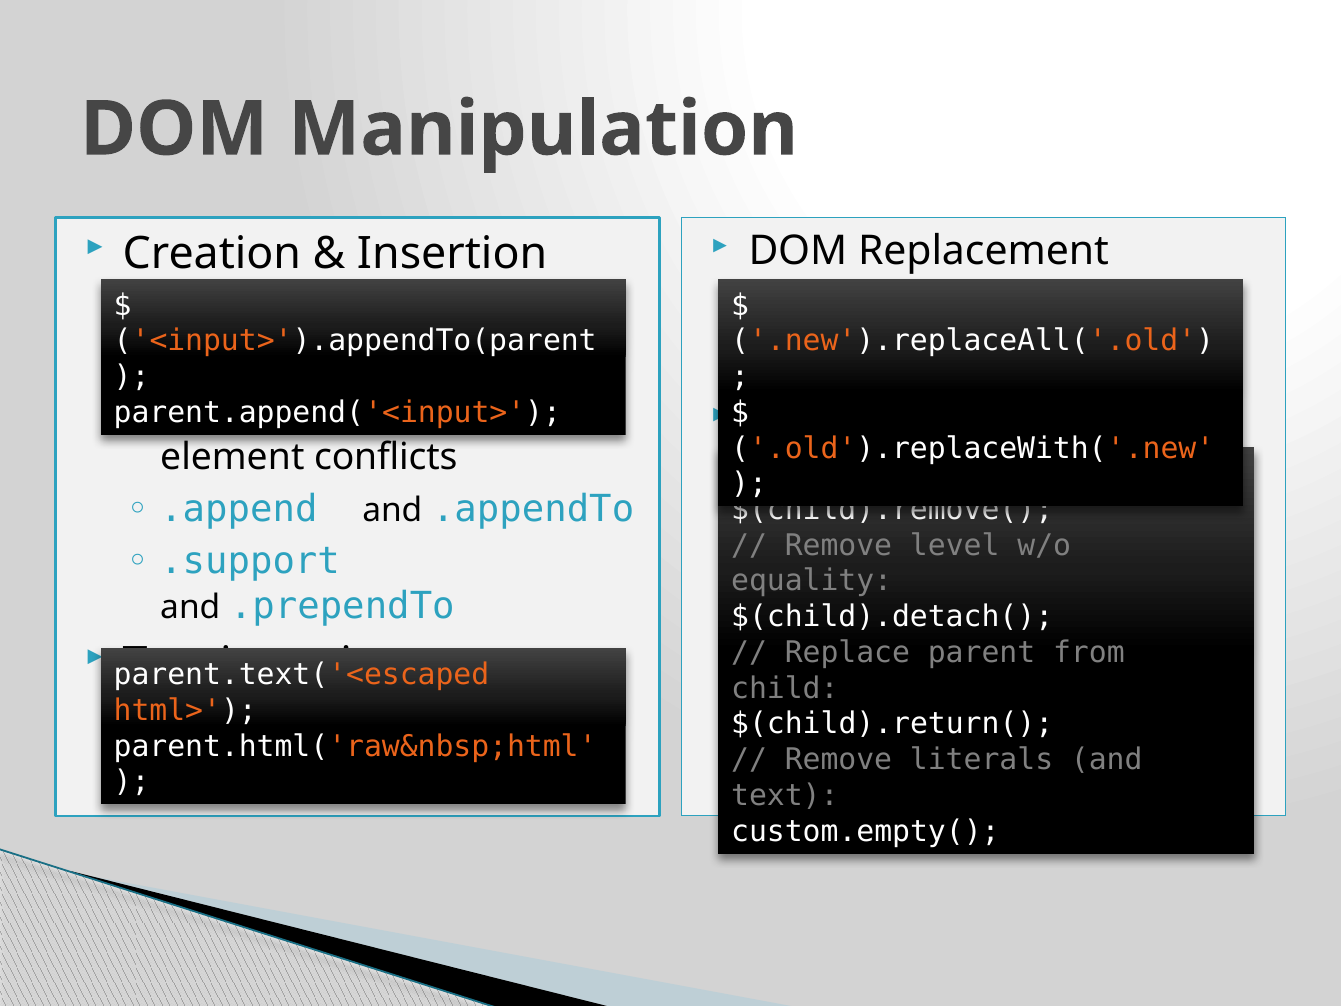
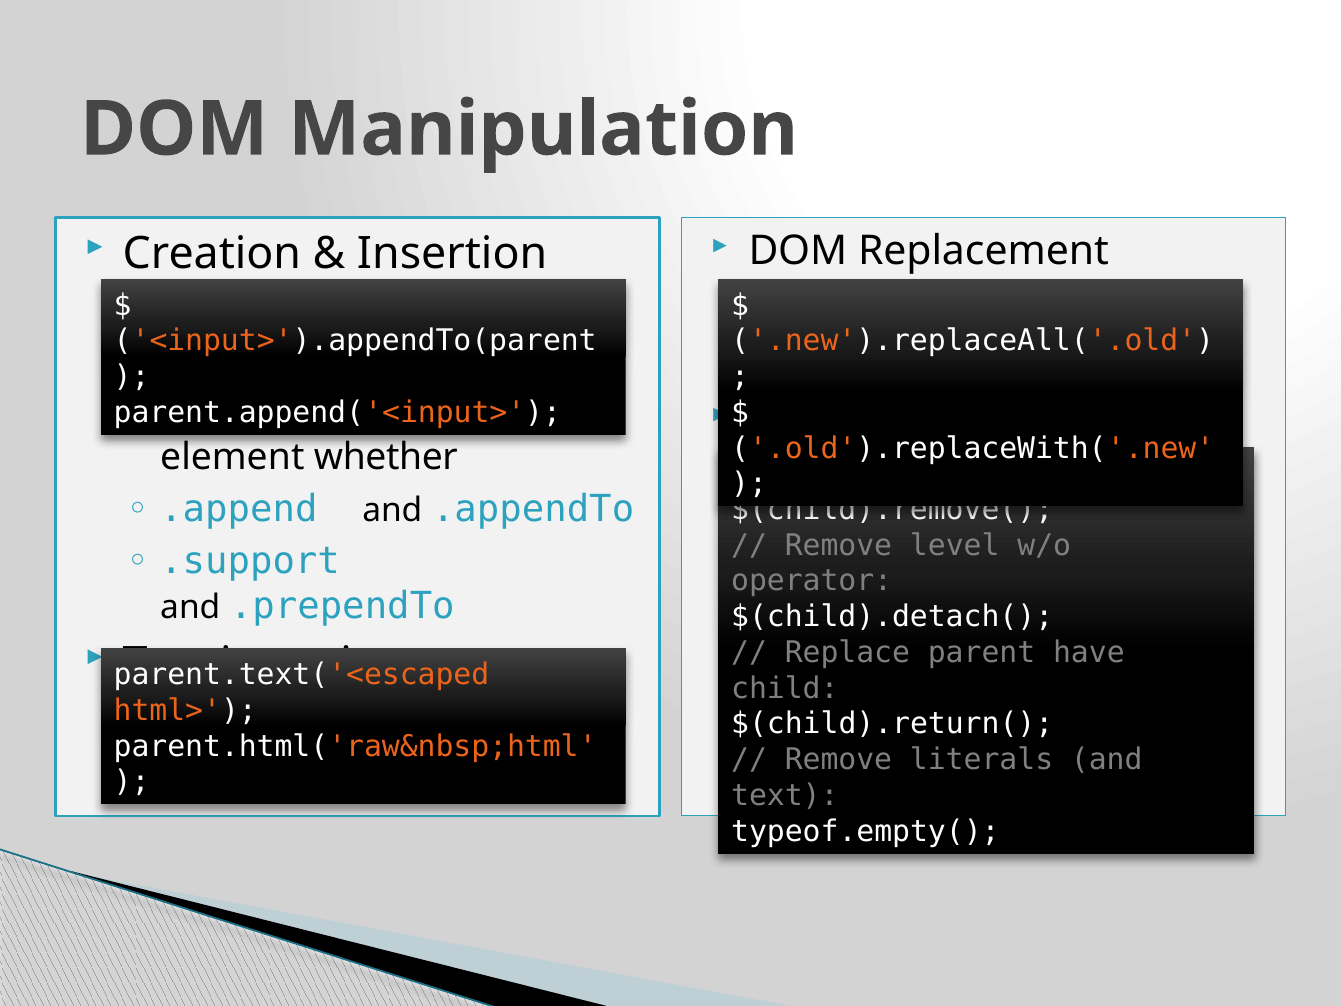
conflicts: conflicts -> whether
equality: equality -> operator
from: from -> have
custom.empty(: custom.empty( -> typeof.empty(
